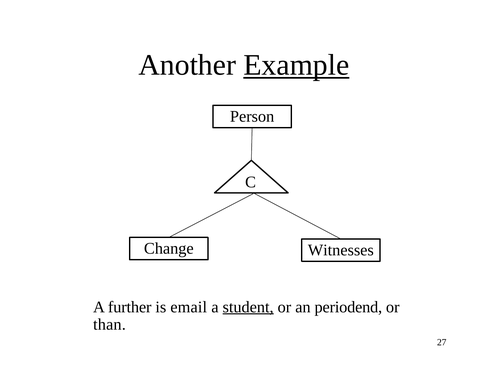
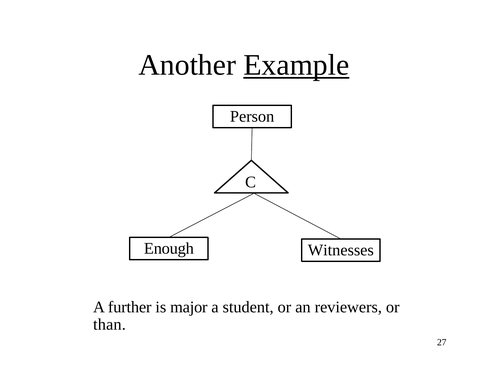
Change: Change -> Enough
email: email -> major
student underline: present -> none
periodend: periodend -> reviewers
